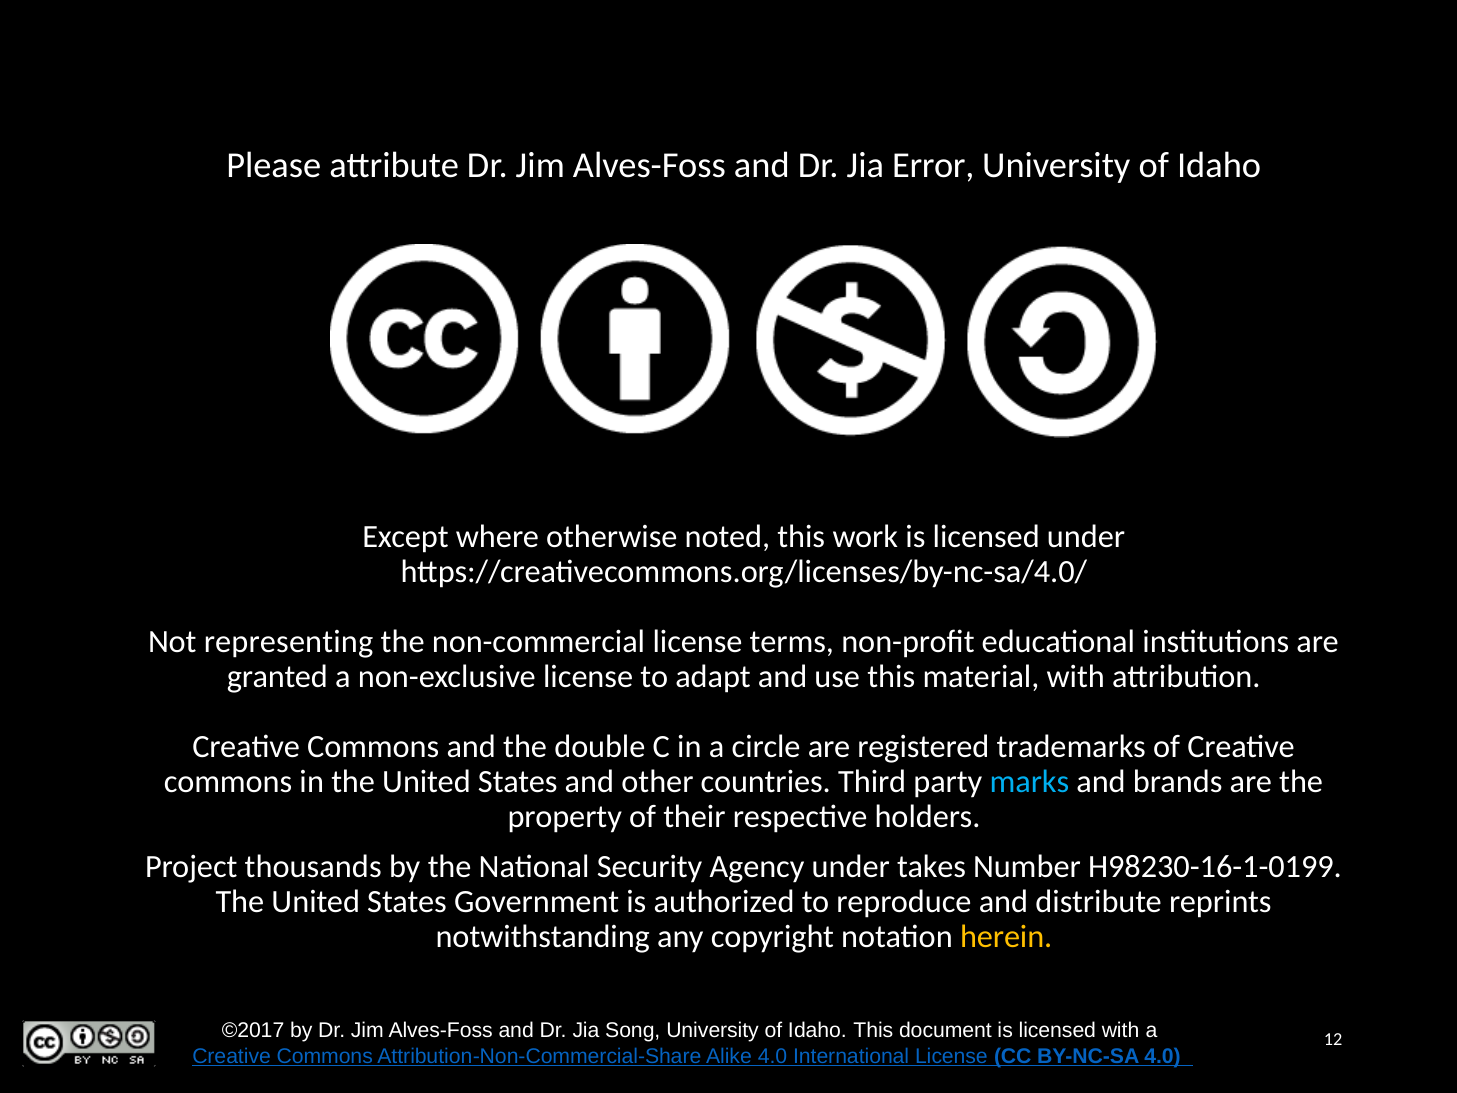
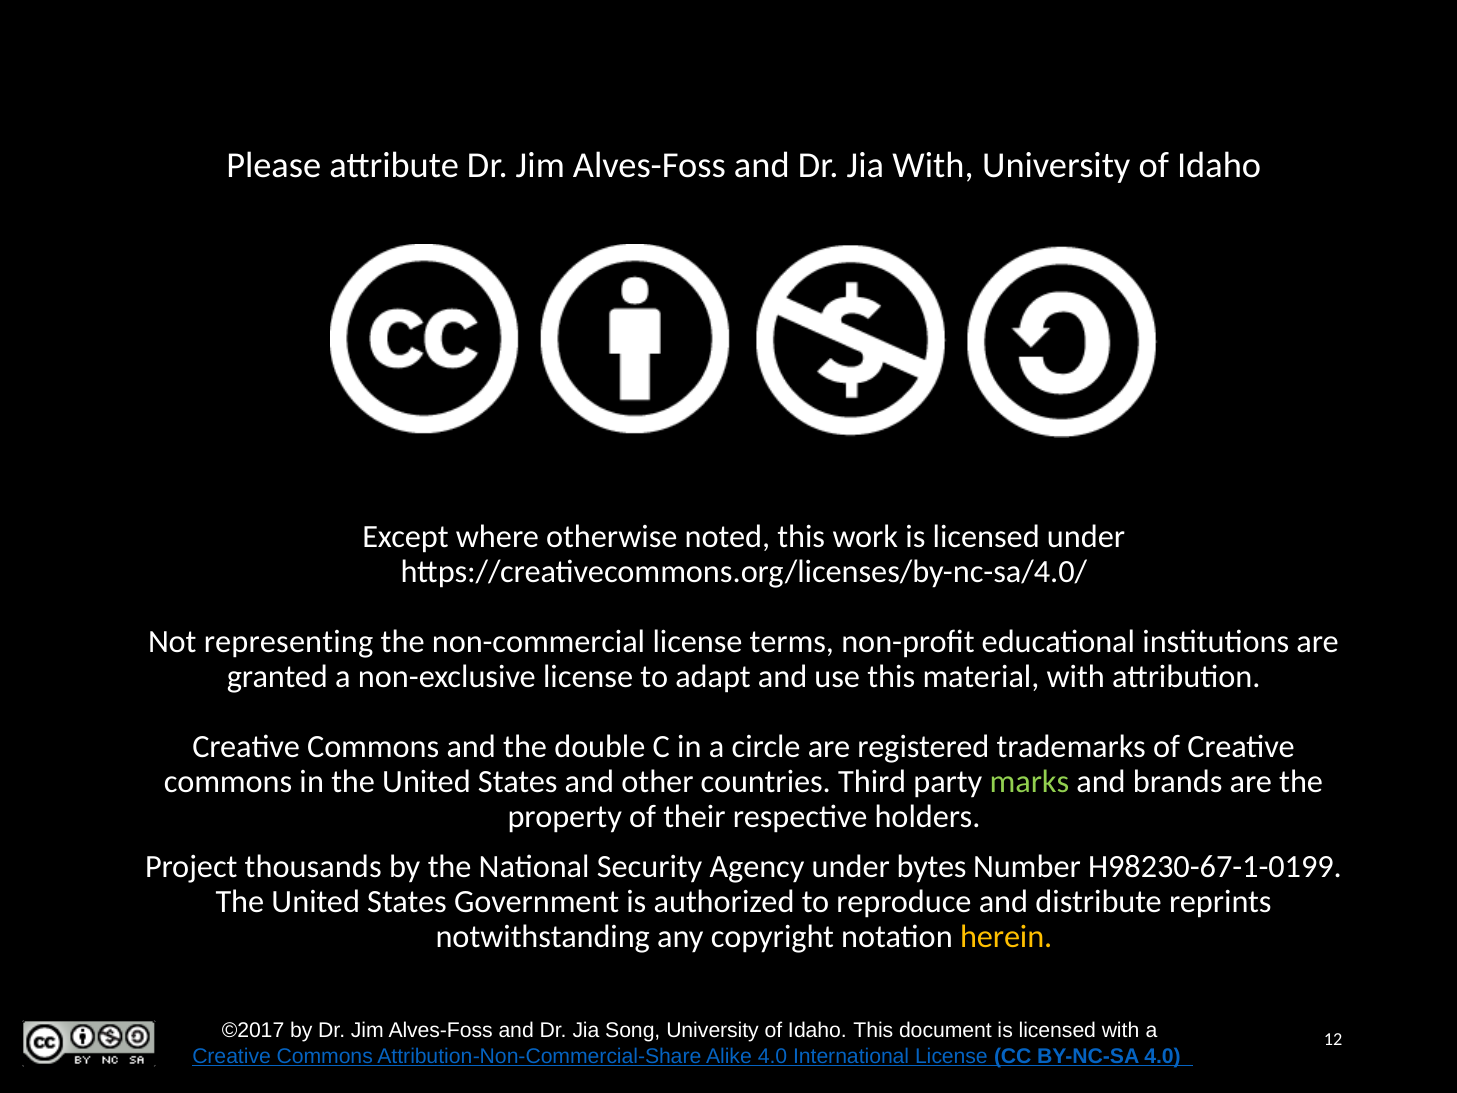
Jia Error: Error -> With
marks colour: light blue -> light green
takes: takes -> bytes
H98230-16-1-0199: H98230-16-1-0199 -> H98230-67-1-0199
